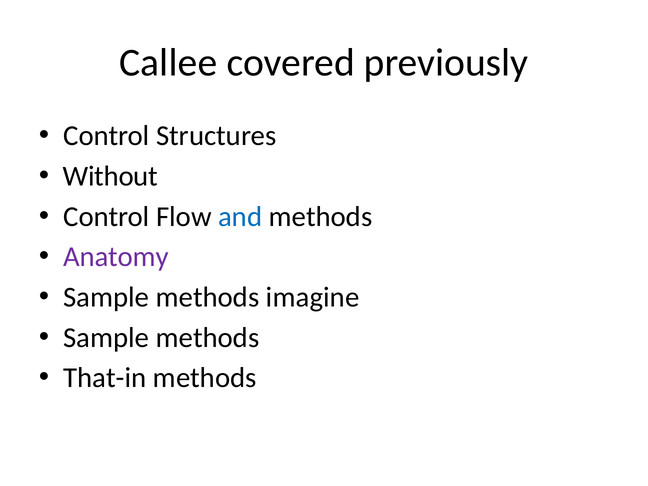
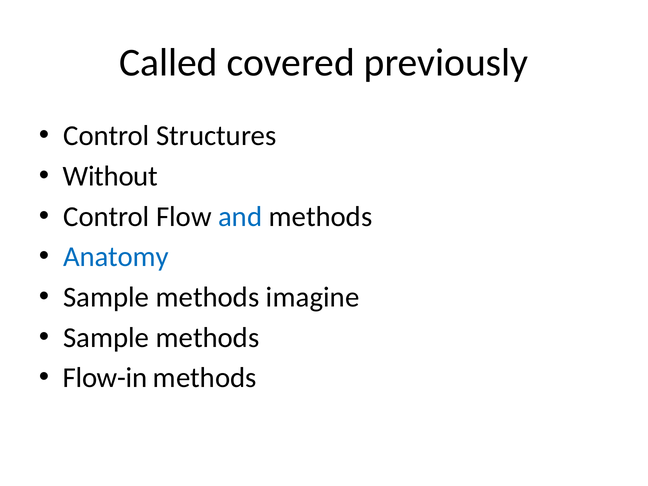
Callee: Callee -> Called
Anatomy colour: purple -> blue
That-in: That-in -> Flow-in
